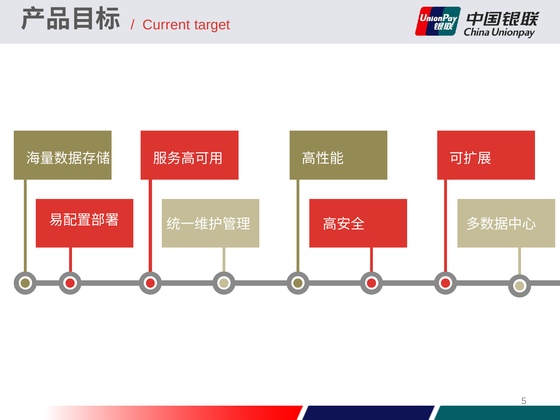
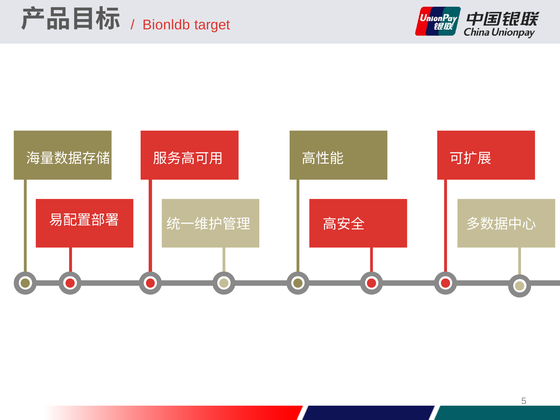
Current: Current -> Bionldb
